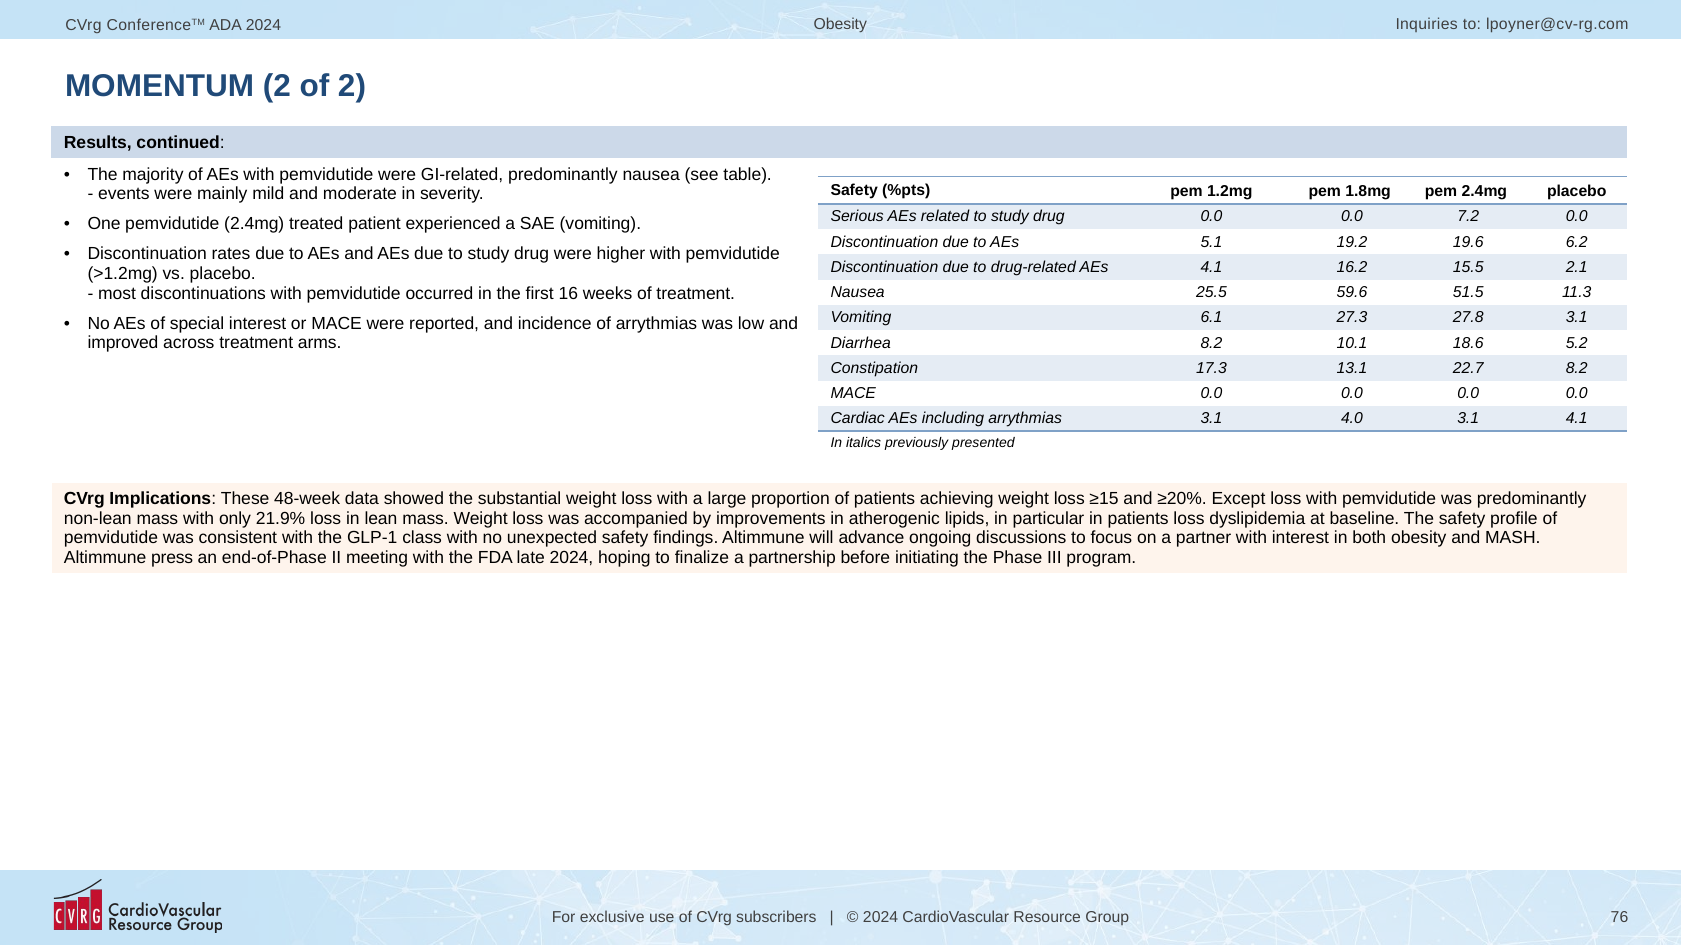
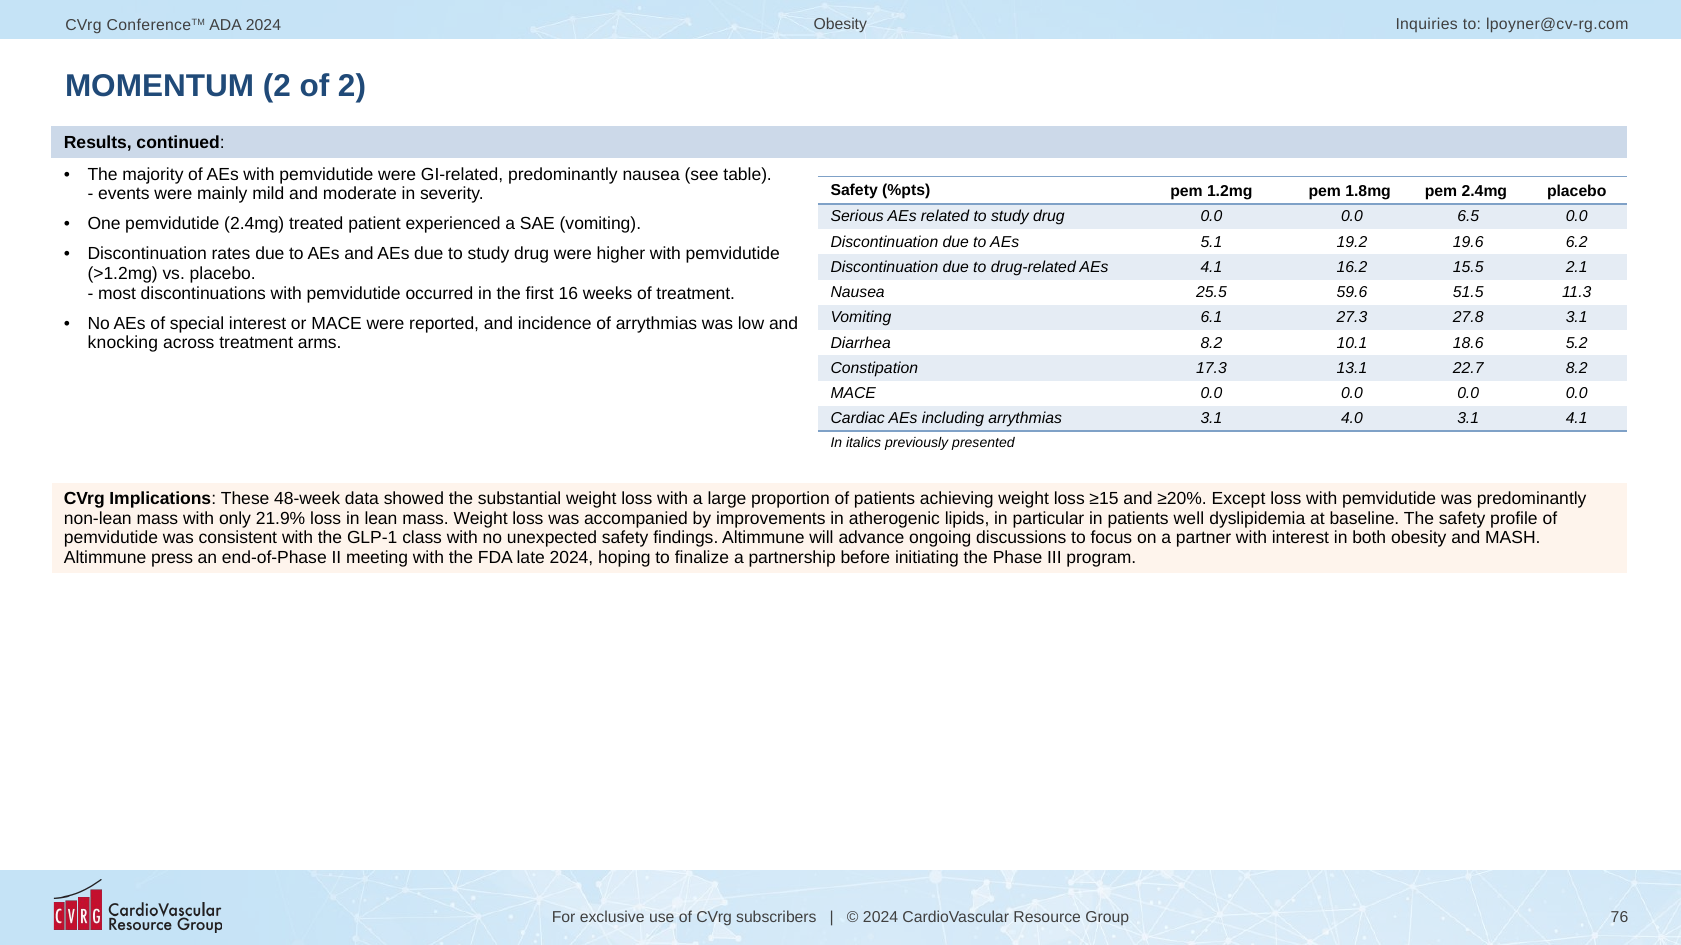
7.2: 7.2 -> 6.5
improved: improved -> knocking
patients loss: loss -> well
